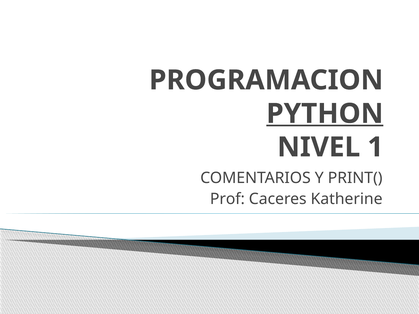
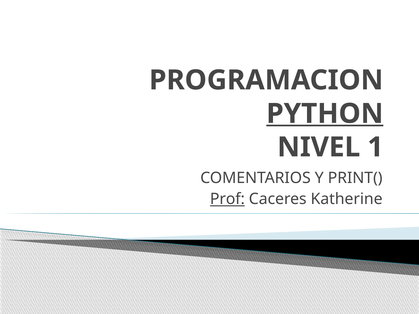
Prof underline: none -> present
